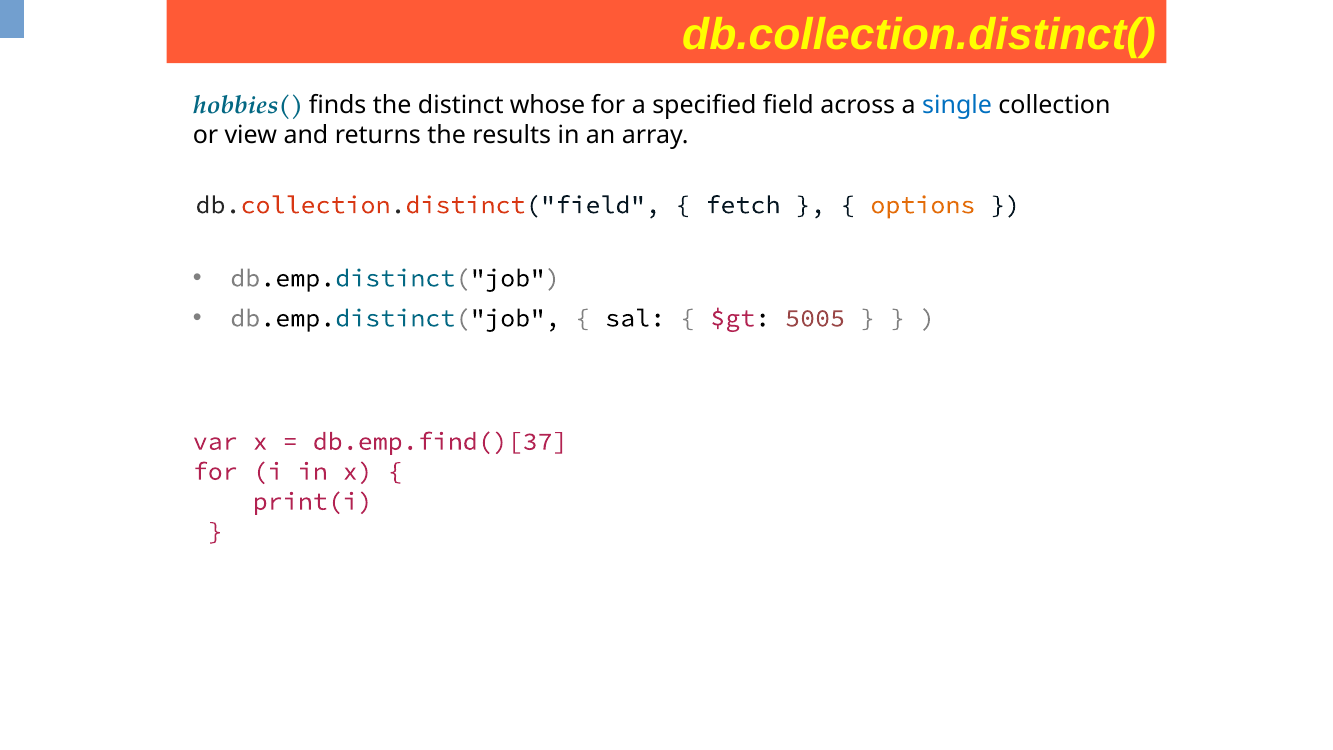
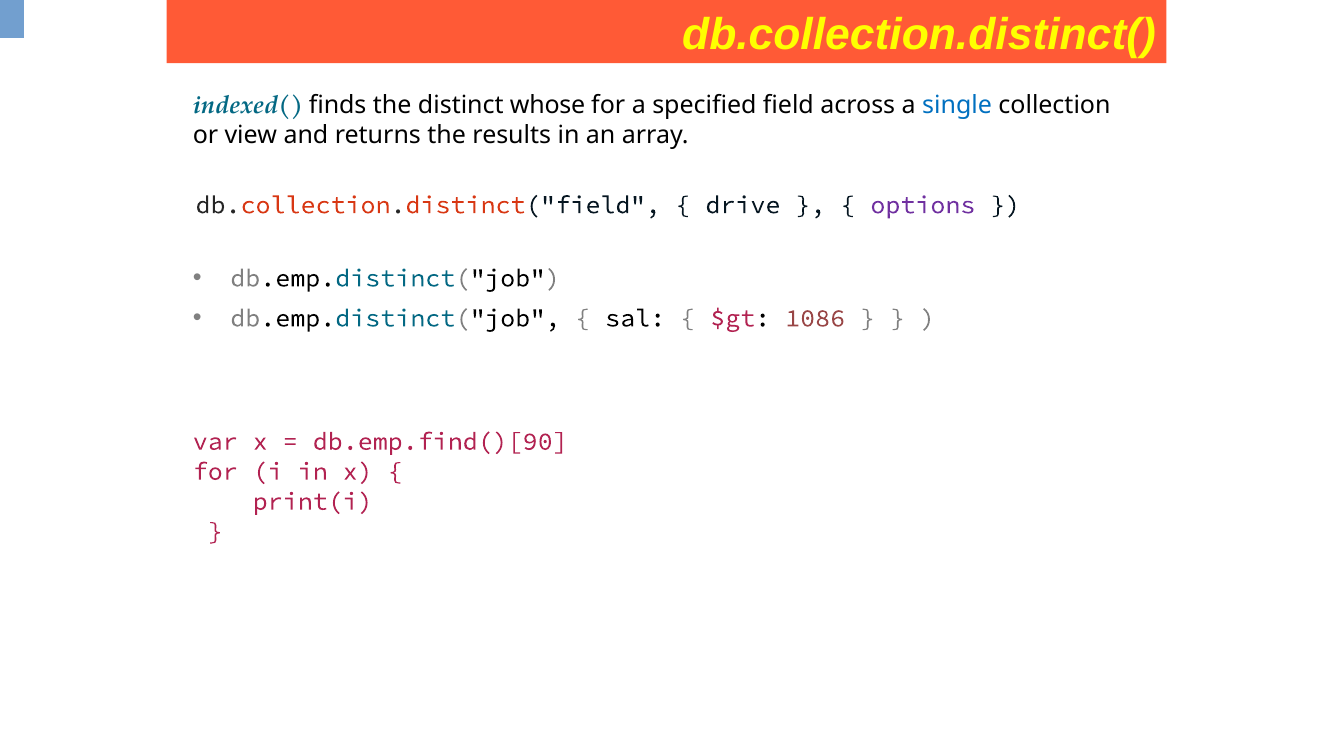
hobbies(: hobbies( -> indexed(
fetch: fetch -> drive
options colour: orange -> purple
5005: 5005 -> 1086
db.emp.find()[37: db.emp.find()[37 -> db.emp.find()[90
